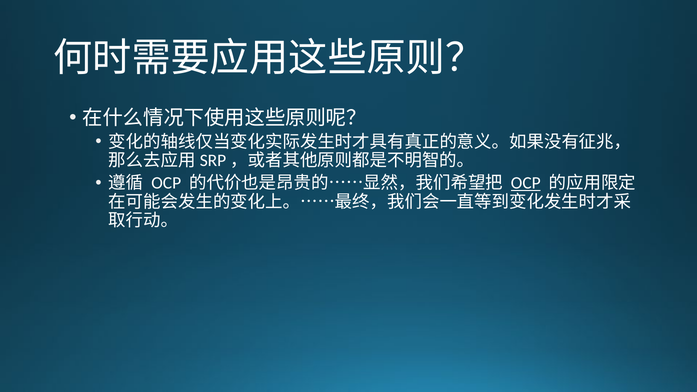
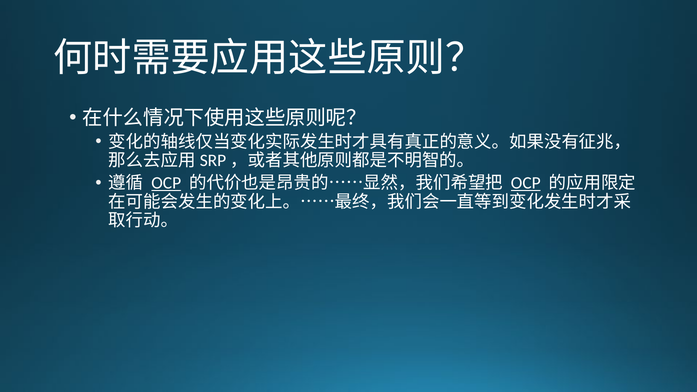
OCP at (166, 183) underline: none -> present
